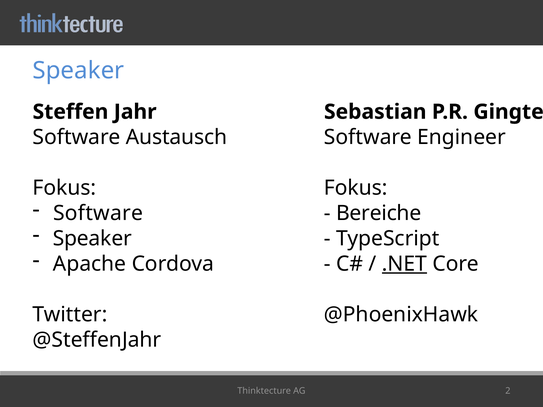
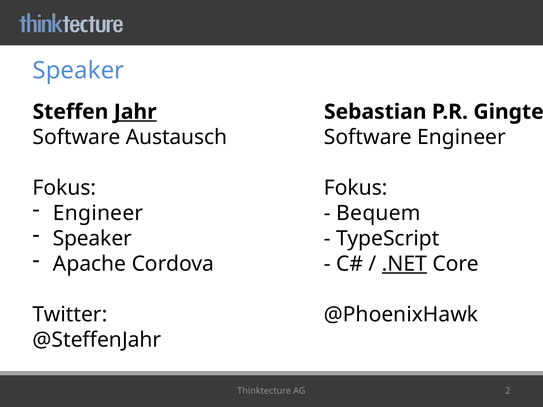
Jahr underline: none -> present
Software at (98, 213): Software -> Engineer
Bereiche: Bereiche -> Bequem
